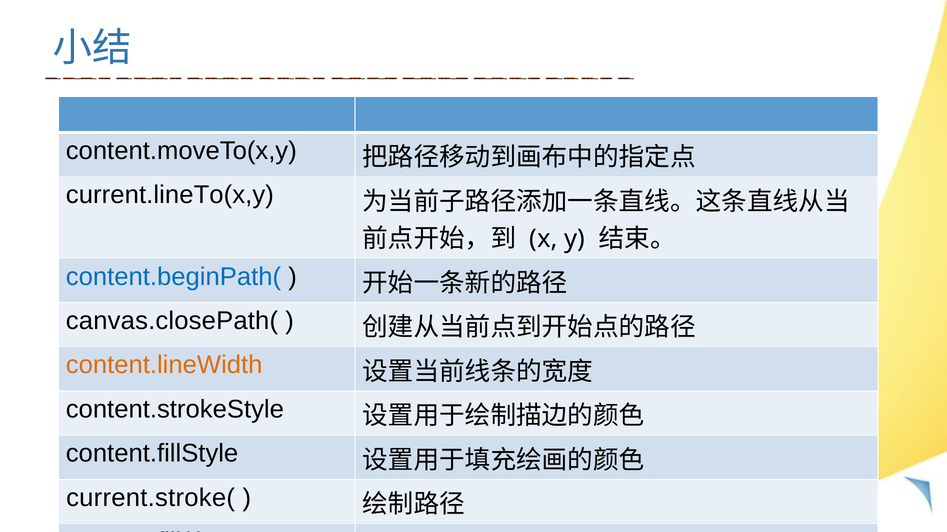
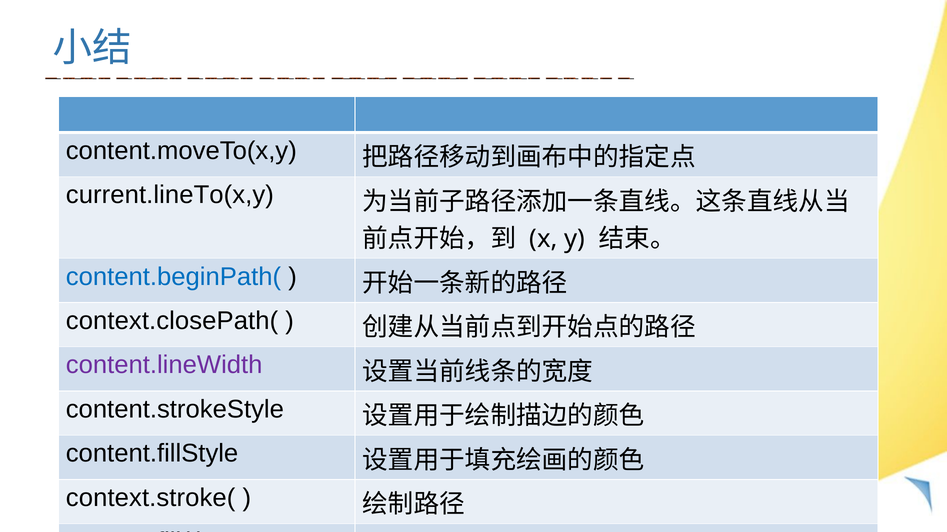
canvas.closePath(: canvas.closePath( -> context.closePath(
content.lineWidth colour: orange -> purple
current.stroke(: current.stroke( -> context.stroke(
